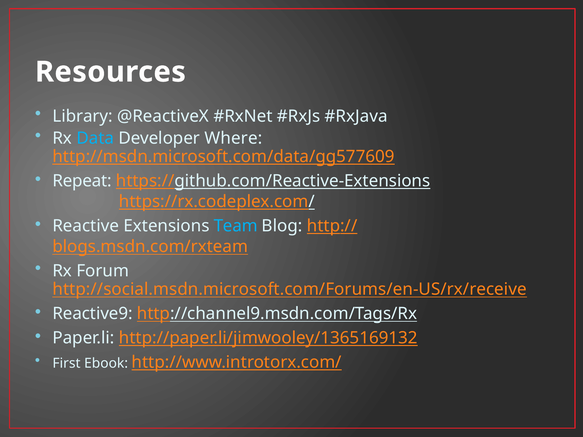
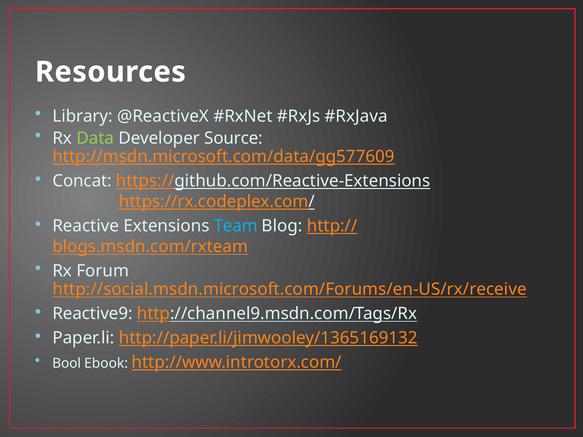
Data colour: light blue -> light green
Where: Where -> Source
Repeat: Repeat -> Concat
First: First -> Bool
